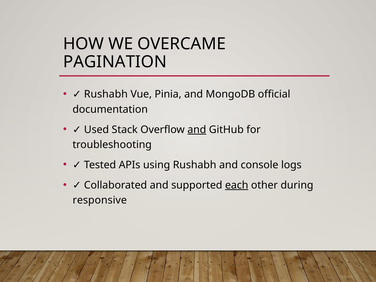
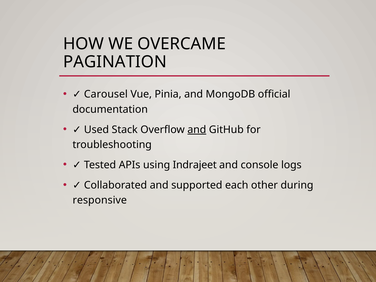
Rushabh at (106, 94): Rushabh -> Carousel
using Rushabh: Rushabh -> Indrajeet
each underline: present -> none
